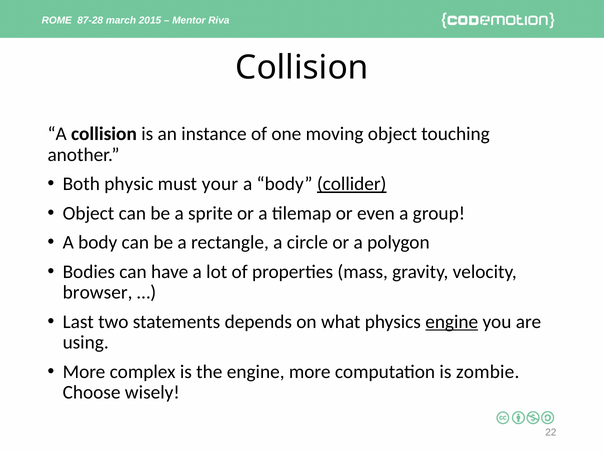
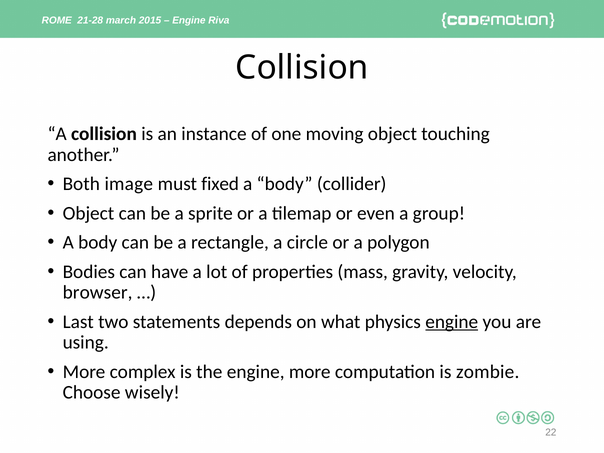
87-28: 87-28 -> 21-28
Mentor at (189, 20): Mentor -> Engine
physic: physic -> image
your: your -> fixed
collider underline: present -> none
